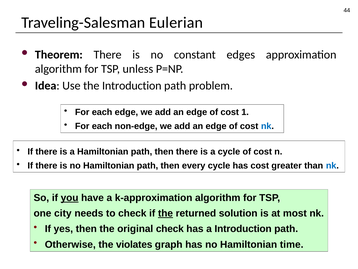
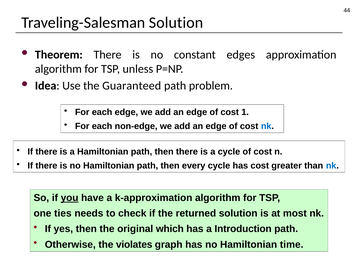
Traveling-Salesman Eulerian: Eulerian -> Solution
the Introduction: Introduction -> Guaranteed
city: city -> ties
the at (165, 213) underline: present -> none
original check: check -> which
